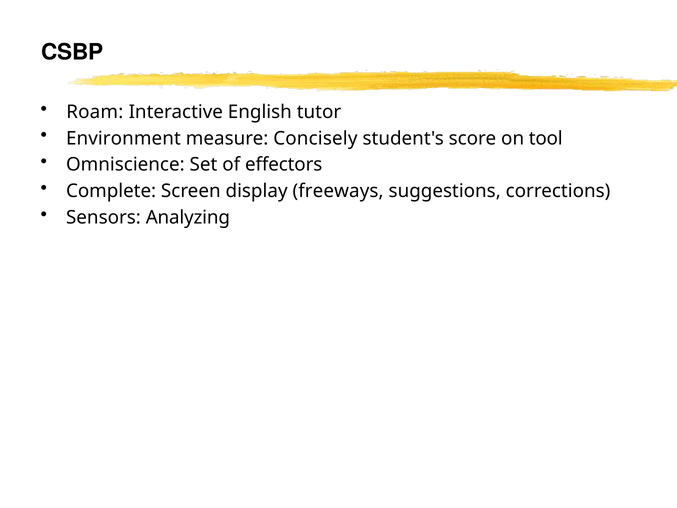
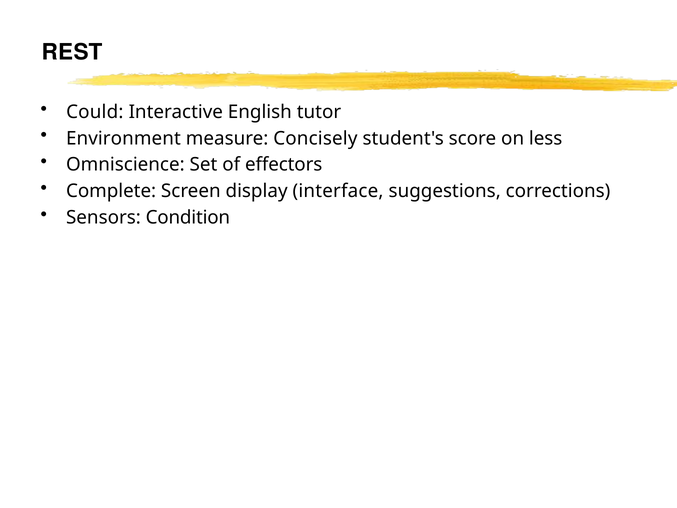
CSBP: CSBP -> REST
Roam: Roam -> Could
tool: tool -> less
freeways: freeways -> interface
Analyzing: Analyzing -> Condition
